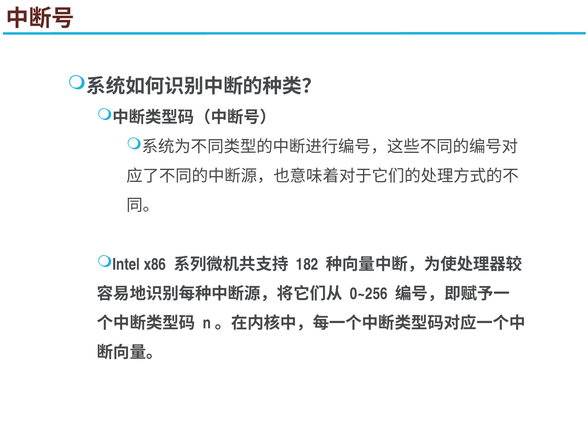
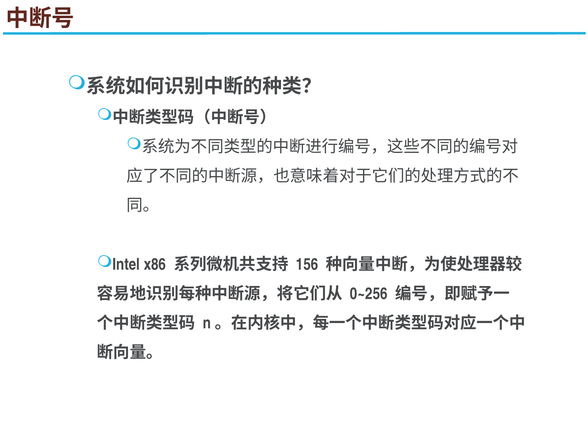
182: 182 -> 156
